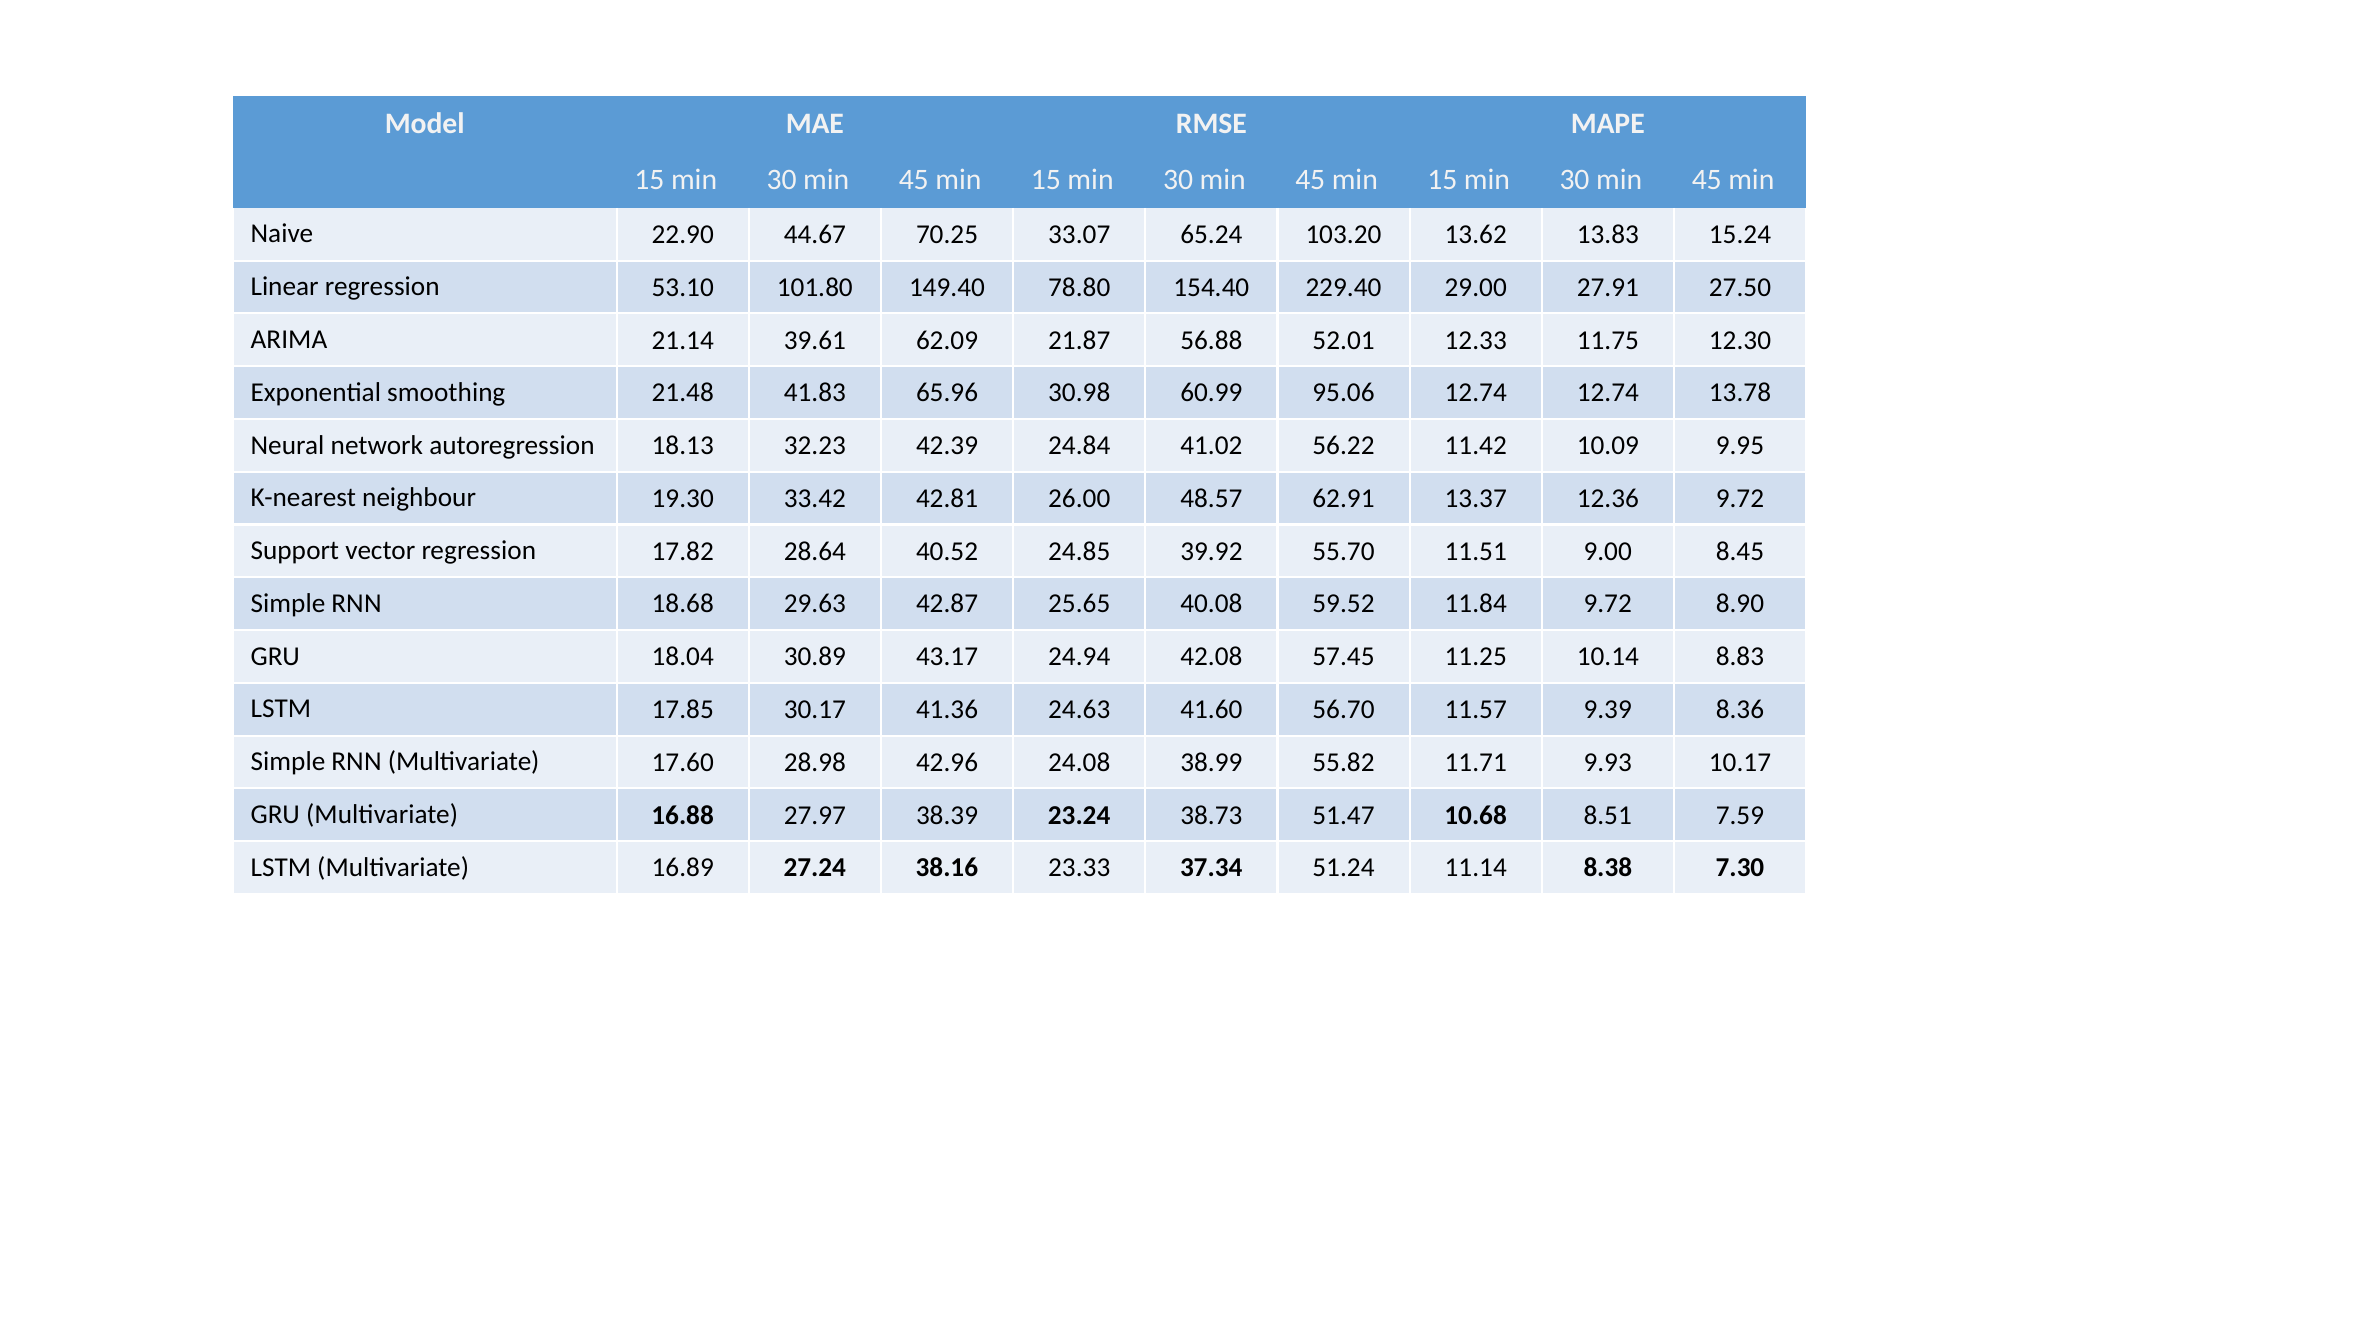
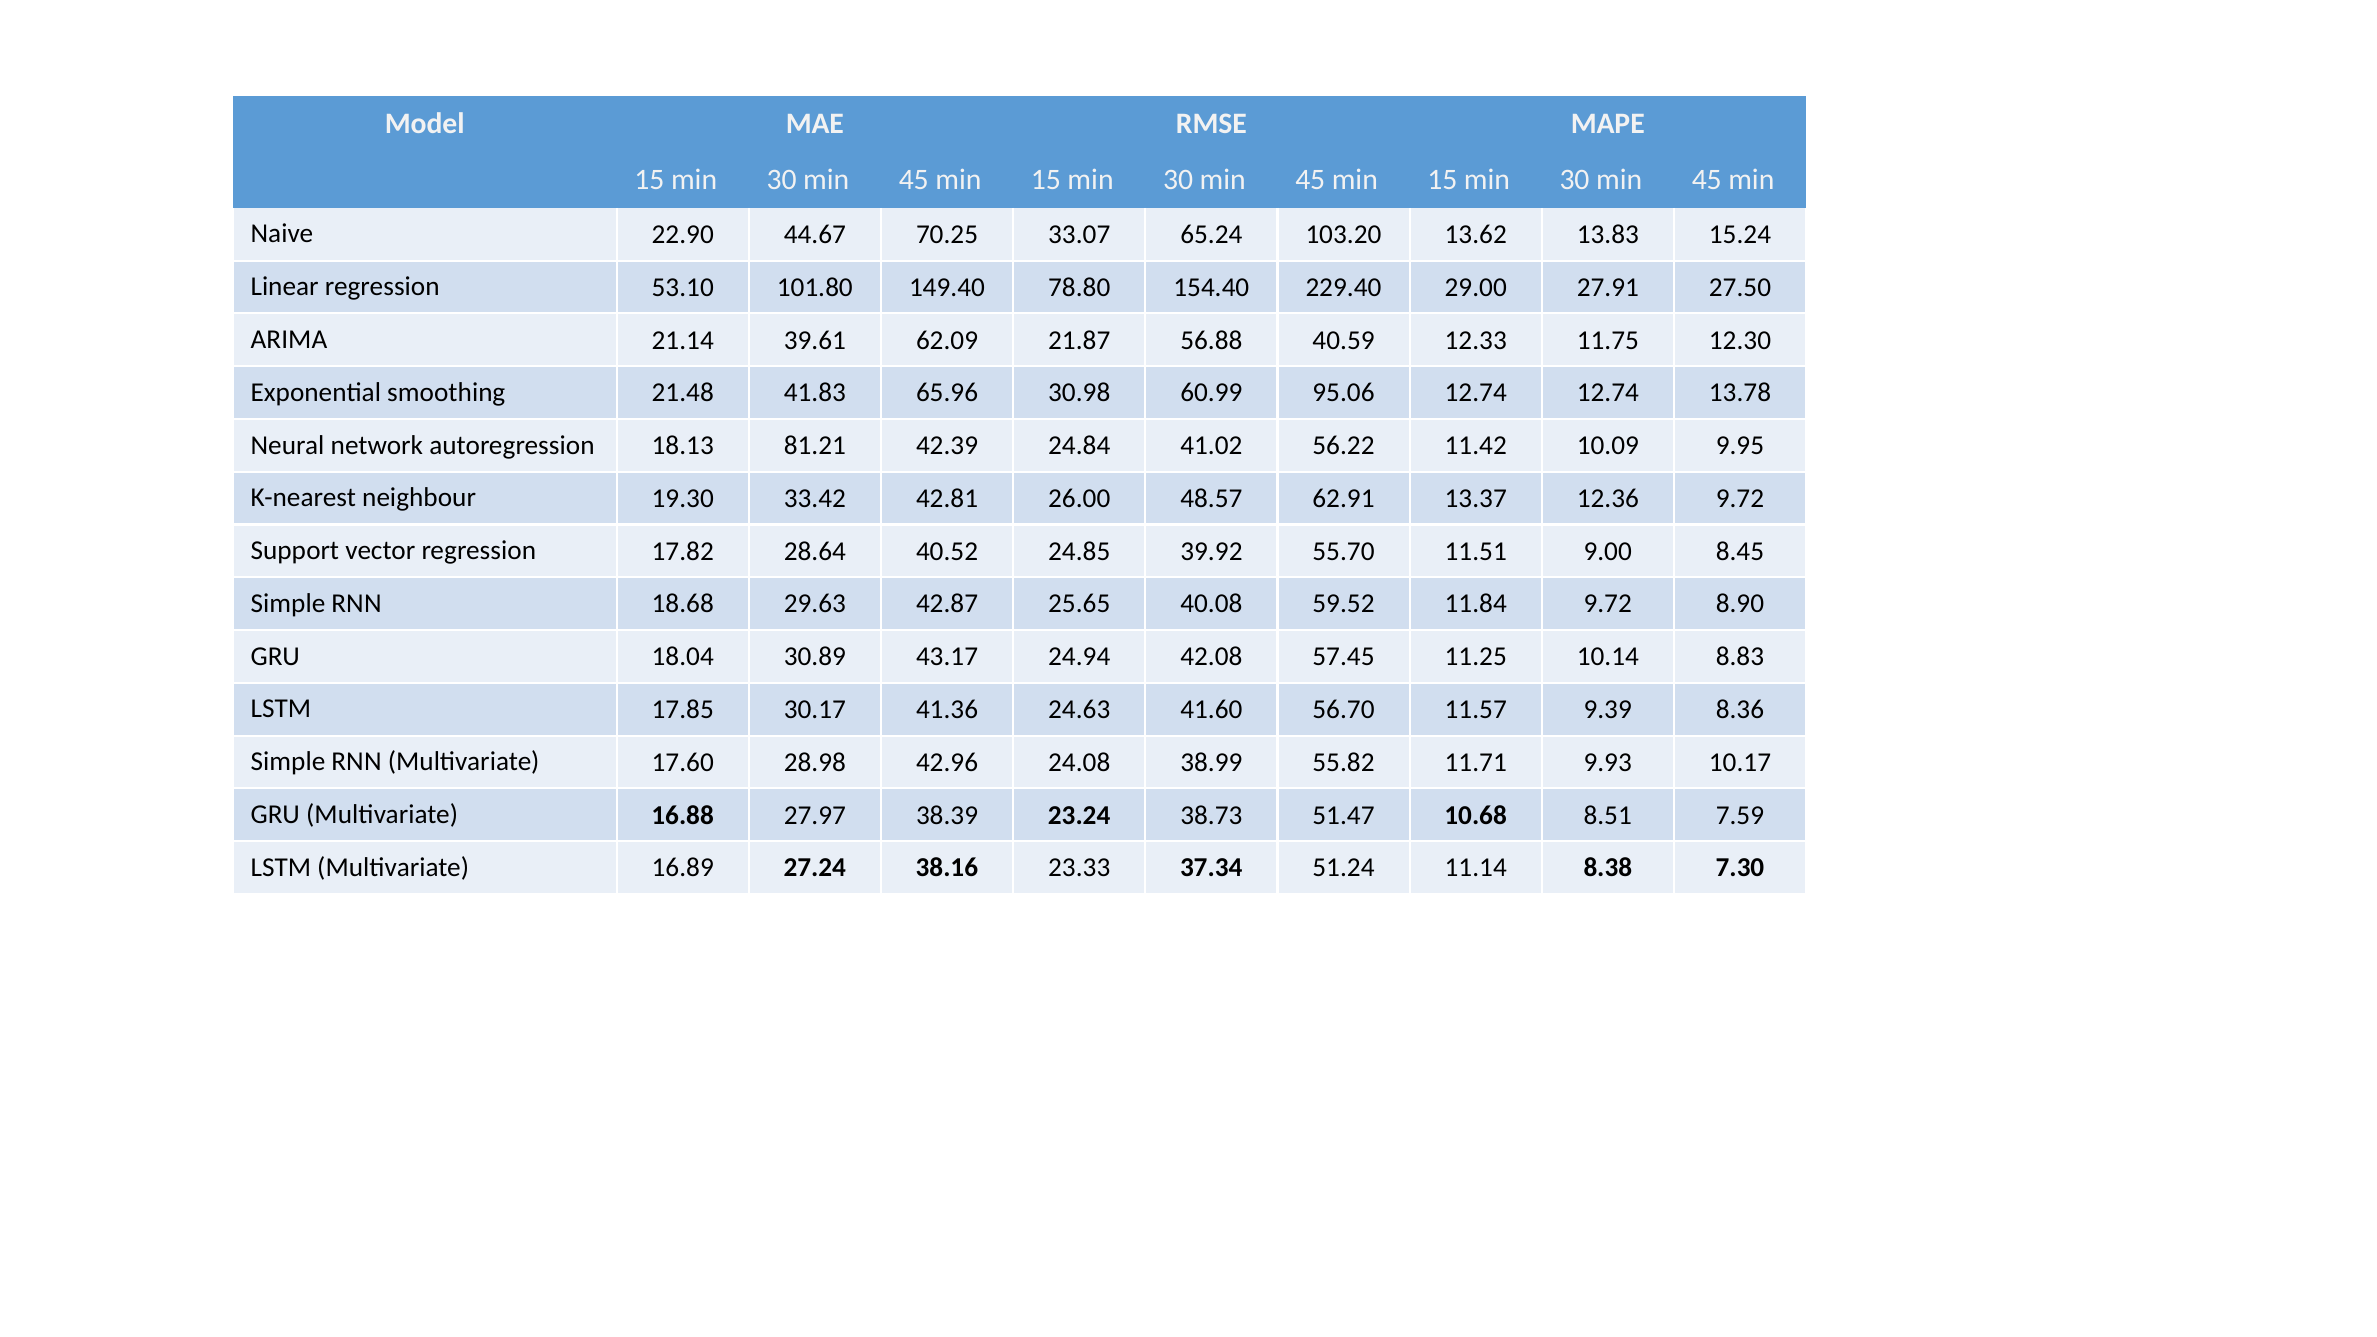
52.01: 52.01 -> 40.59
32.23: 32.23 -> 81.21
